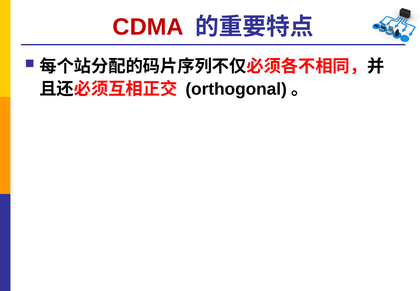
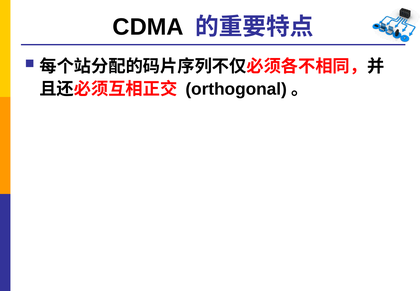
CDMA colour: red -> black
